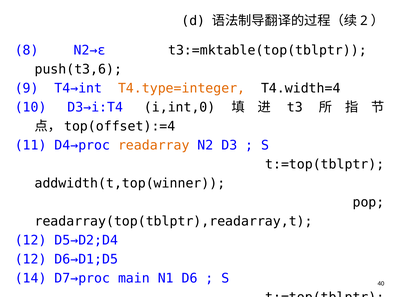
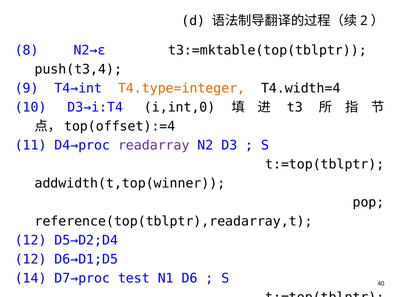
push(t3,6: push(t3,6 -> push(t3,4
readarray colour: orange -> purple
readarray(top(tblptr),readarray,t: readarray(top(tblptr),readarray,t -> reference(top(tblptr),readarray,t
main: main -> test
